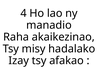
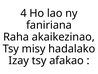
manadio: manadio -> faniriana
